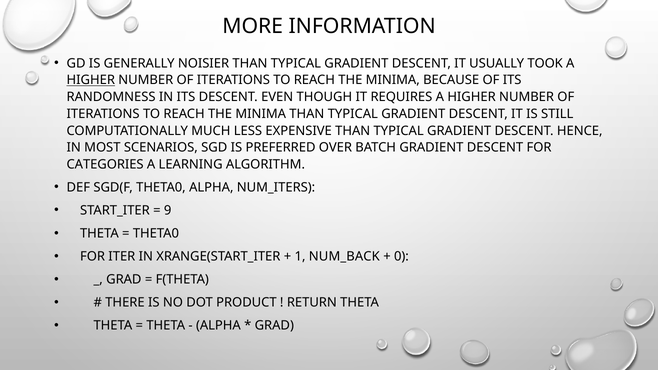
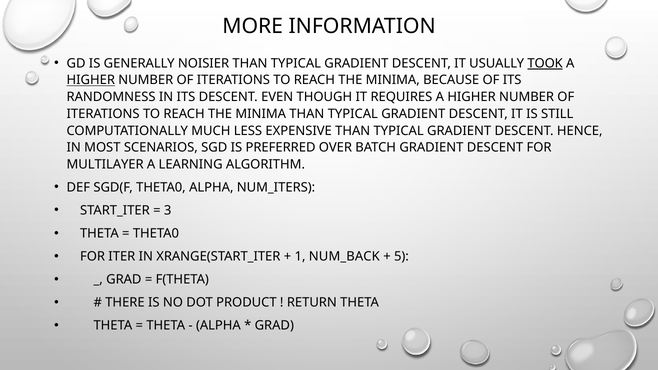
TOOK underline: none -> present
CATEGORIES: CATEGORIES -> MULTILAYER
9: 9 -> 3
0: 0 -> 5
